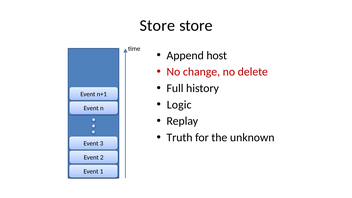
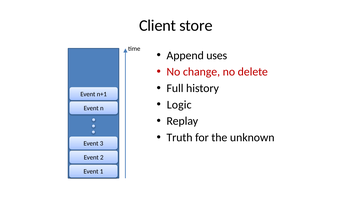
Store at (157, 26): Store -> Client
host: host -> uses
